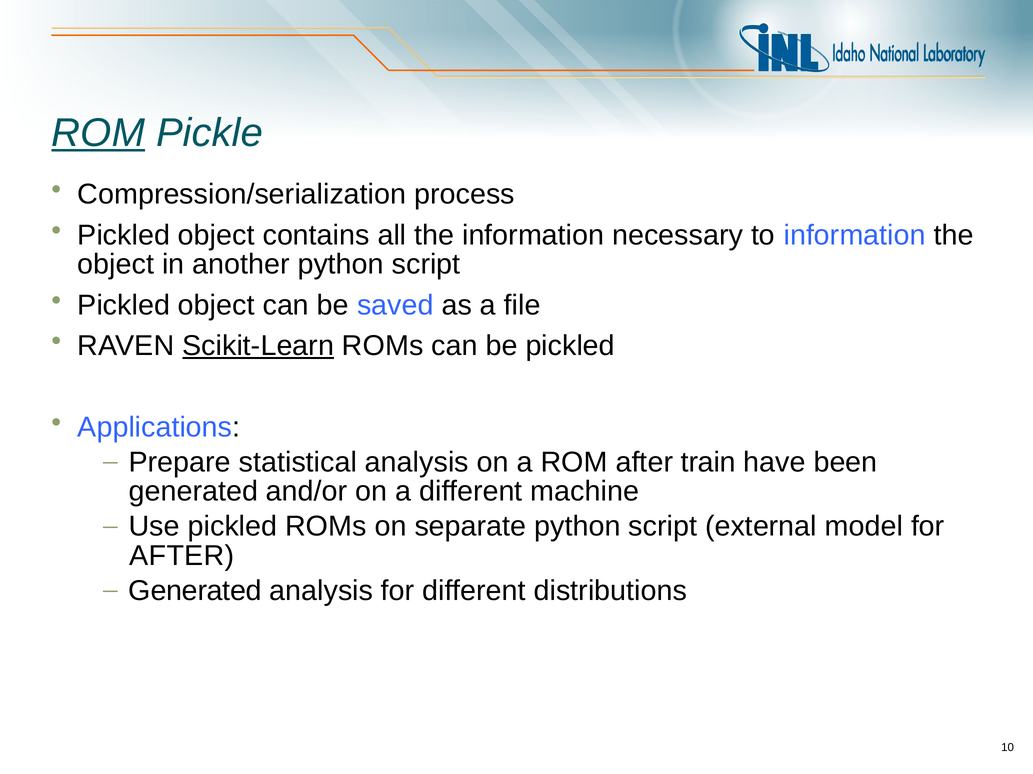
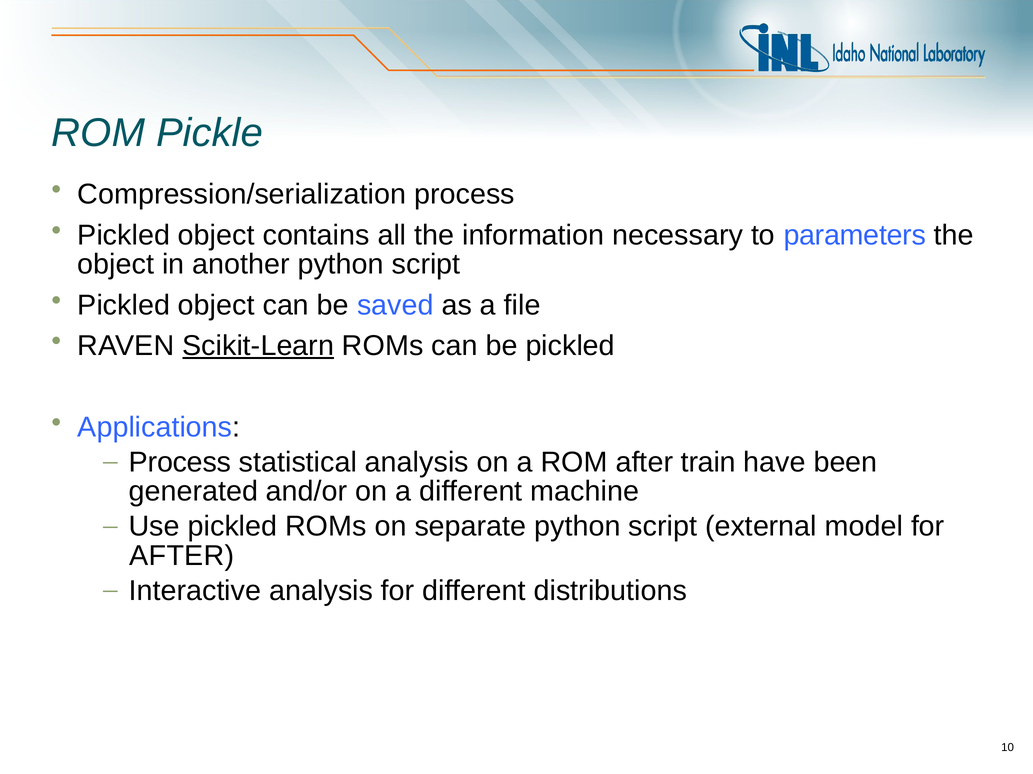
ROM at (98, 133) underline: present -> none
to information: information -> parameters
Prepare at (180, 463): Prepare -> Process
Generated at (195, 591): Generated -> Interactive
